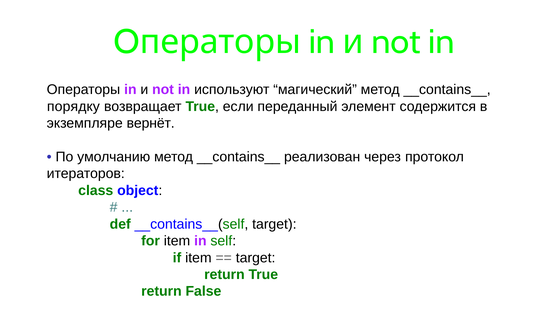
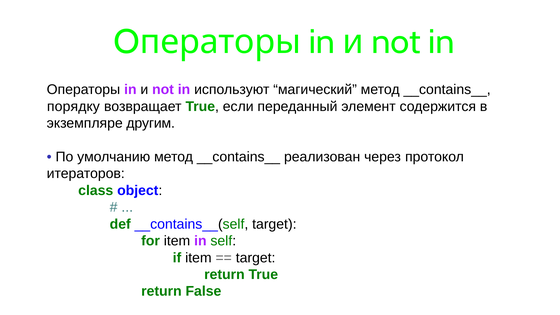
вернёт: вернёт -> другим
